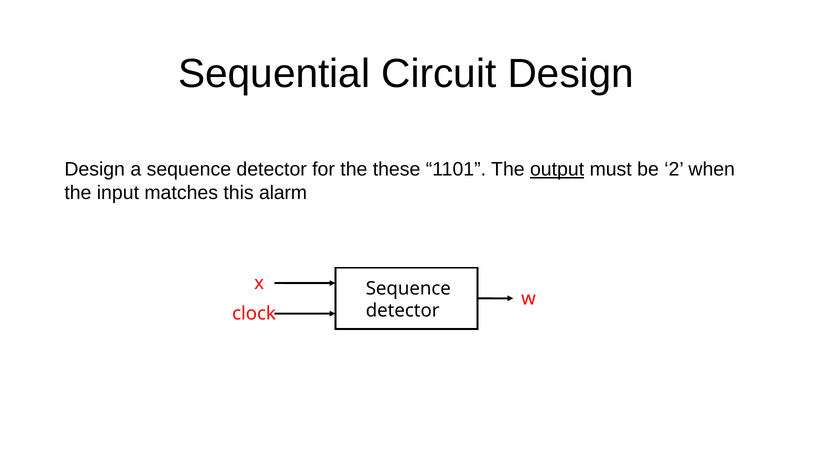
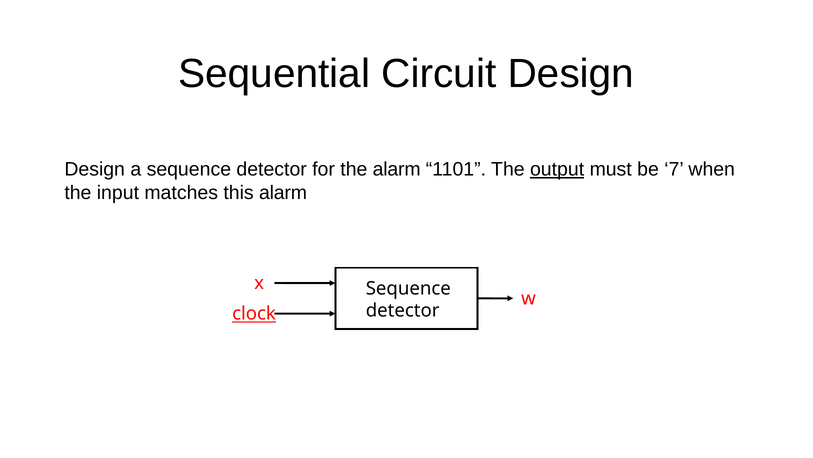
the these: these -> alarm
2: 2 -> 7
clock underline: none -> present
